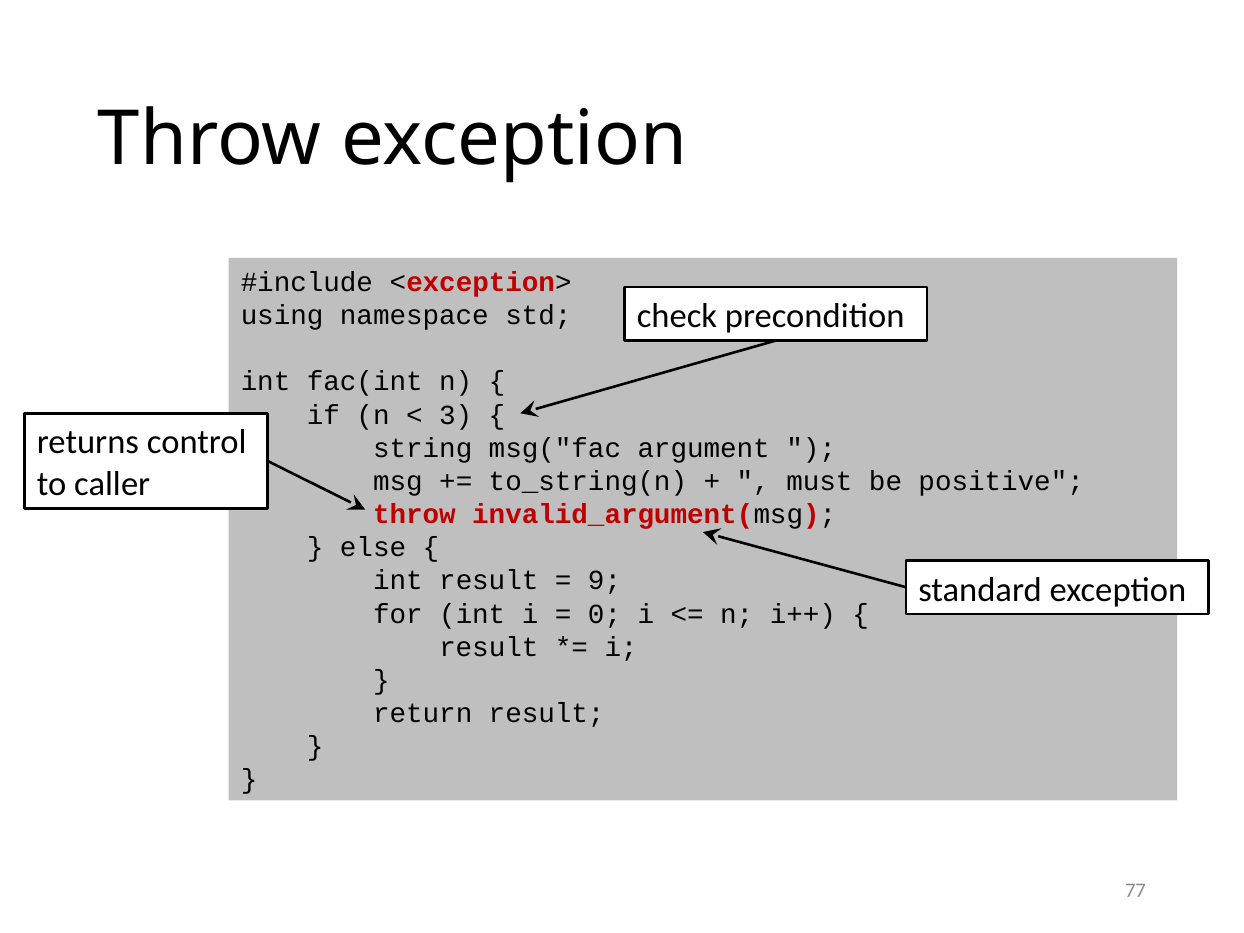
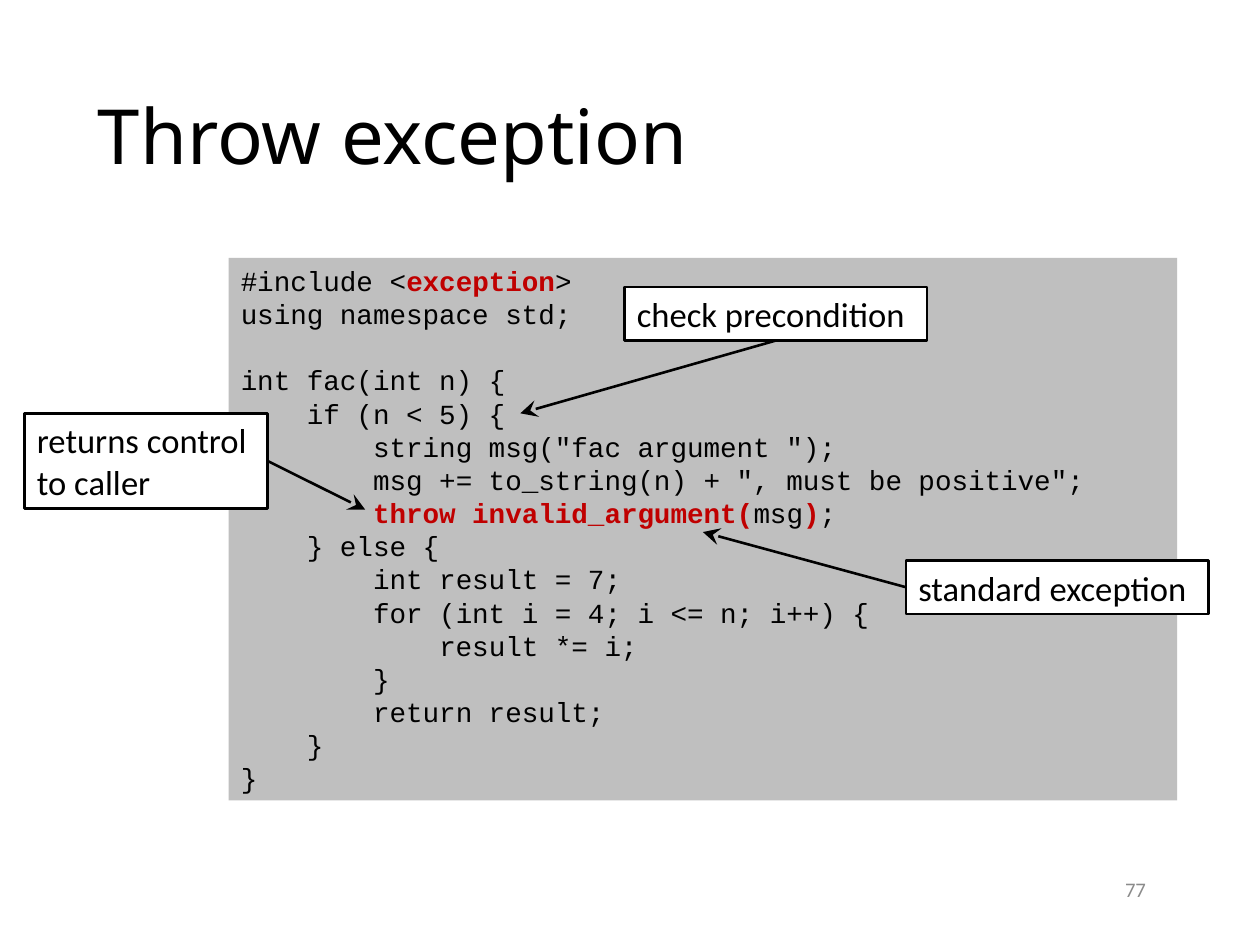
3: 3 -> 5
9: 9 -> 7
0: 0 -> 4
